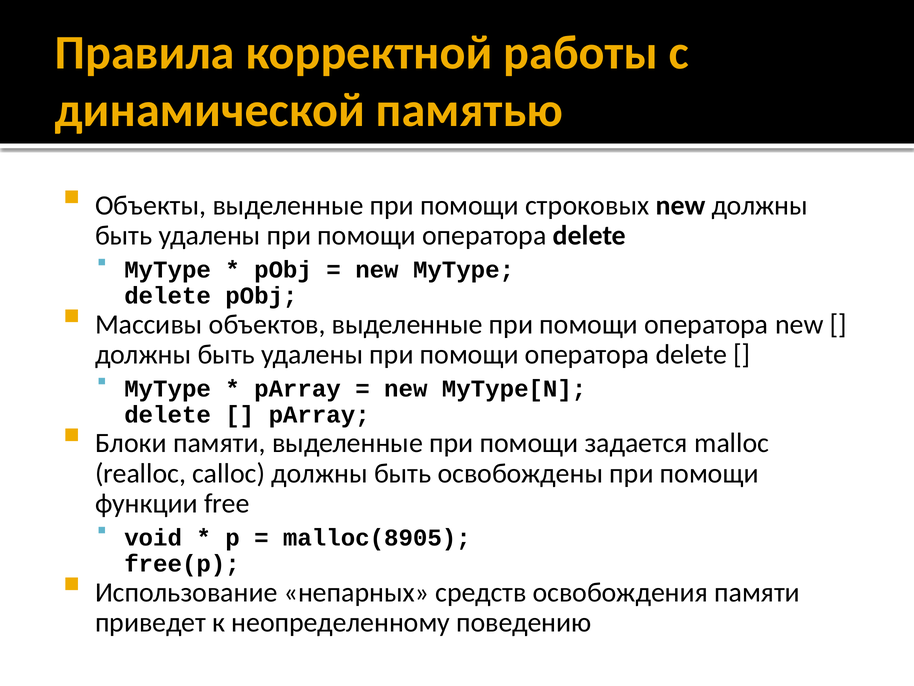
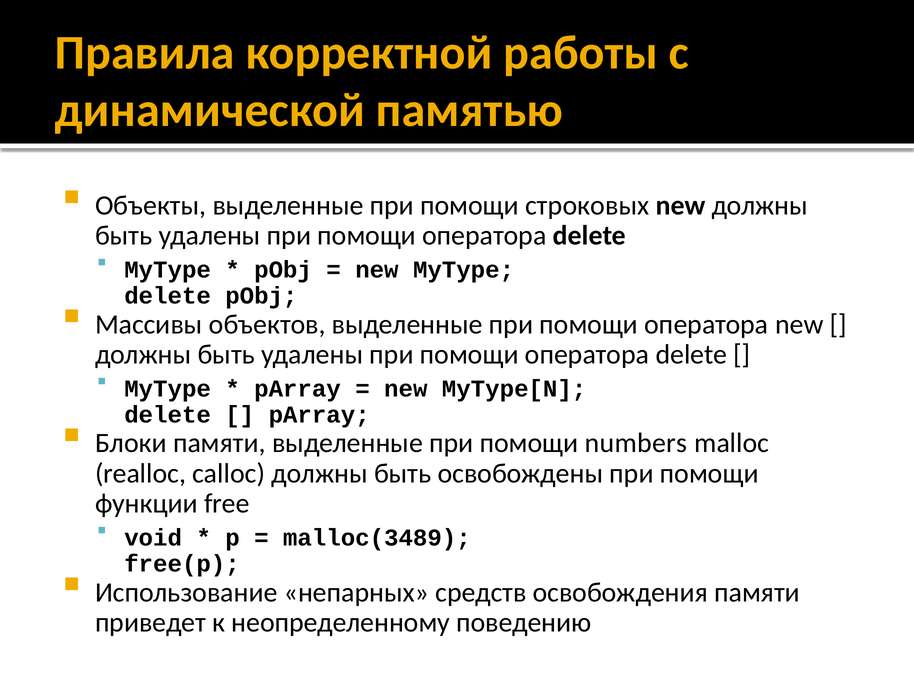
задается: задается -> numbers
malloc(8905: malloc(8905 -> malloc(3489
